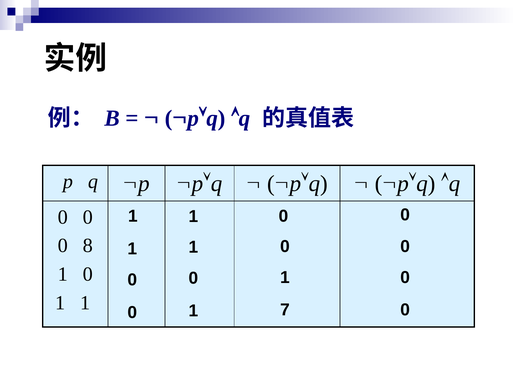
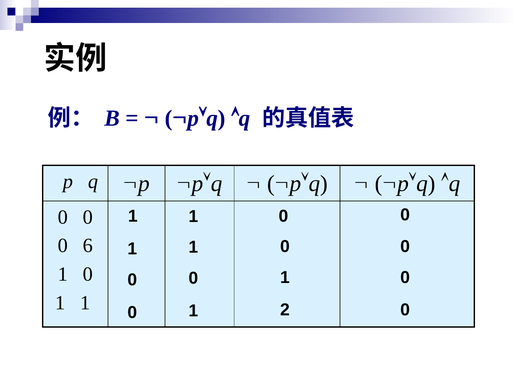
8: 8 -> 6
7: 7 -> 2
